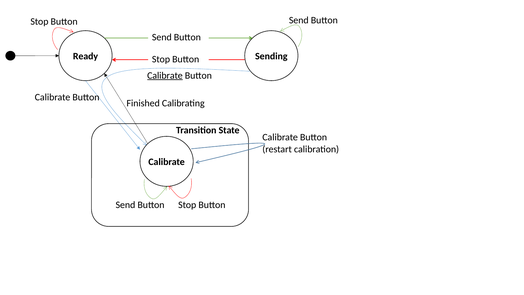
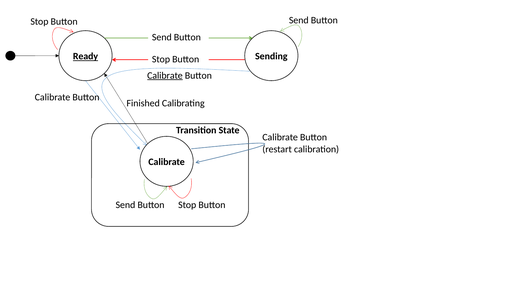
Ready underline: none -> present
